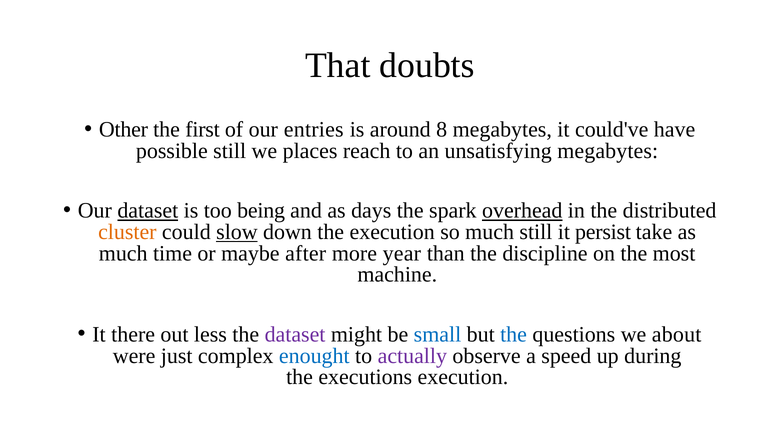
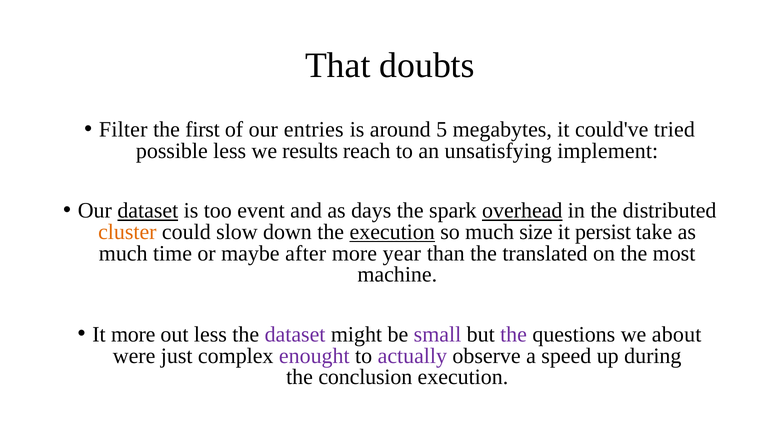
Other: Other -> Filter
8: 8 -> 5
have: have -> tried
possible still: still -> less
places: places -> results
unsatisfying megabytes: megabytes -> implement
being: being -> event
slow underline: present -> none
execution at (392, 232) underline: none -> present
much still: still -> size
discipline: discipline -> translated
It there: there -> more
small colour: blue -> purple
the at (514, 334) colour: blue -> purple
enought colour: blue -> purple
executions: executions -> conclusion
